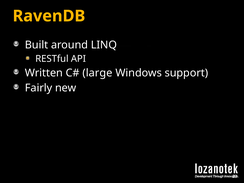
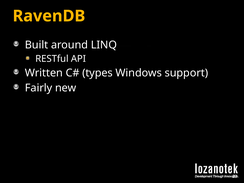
large: large -> types
